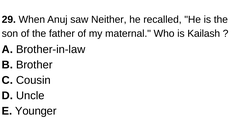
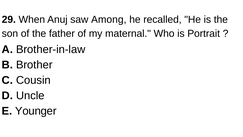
Neither: Neither -> Among
Kailash: Kailash -> Portrait
